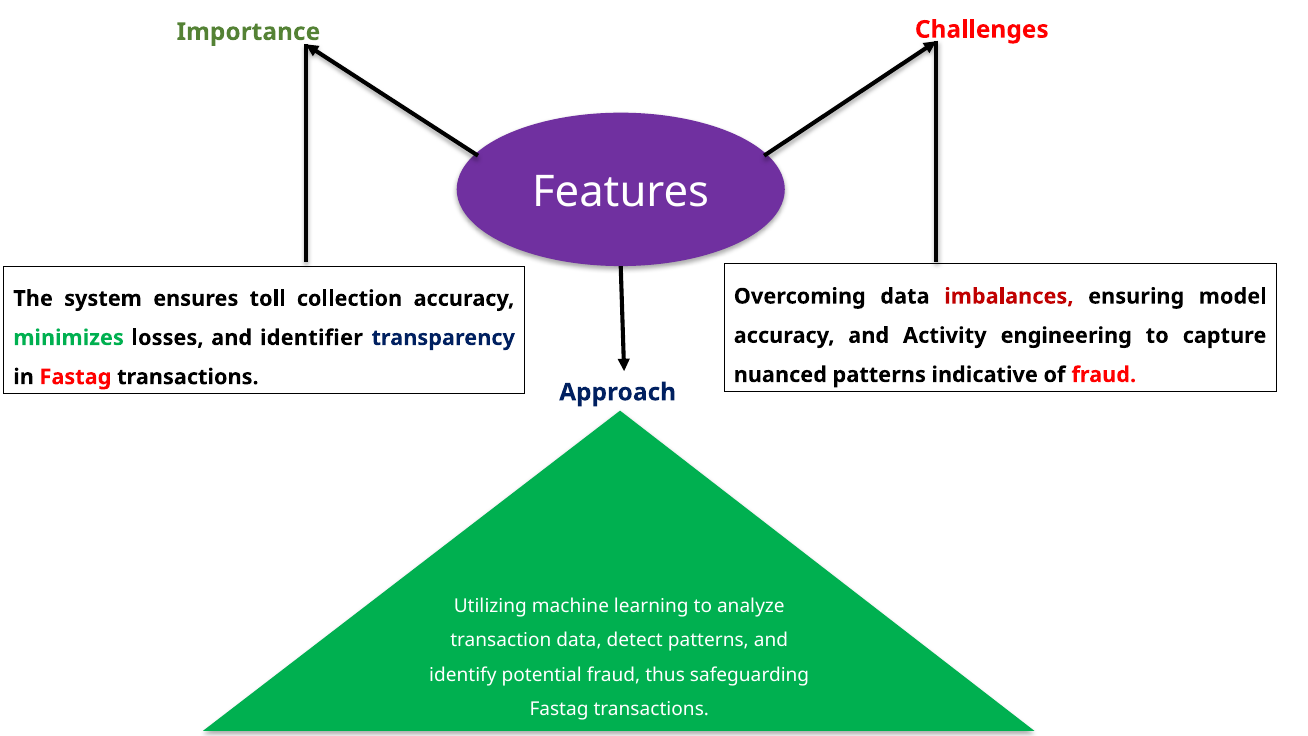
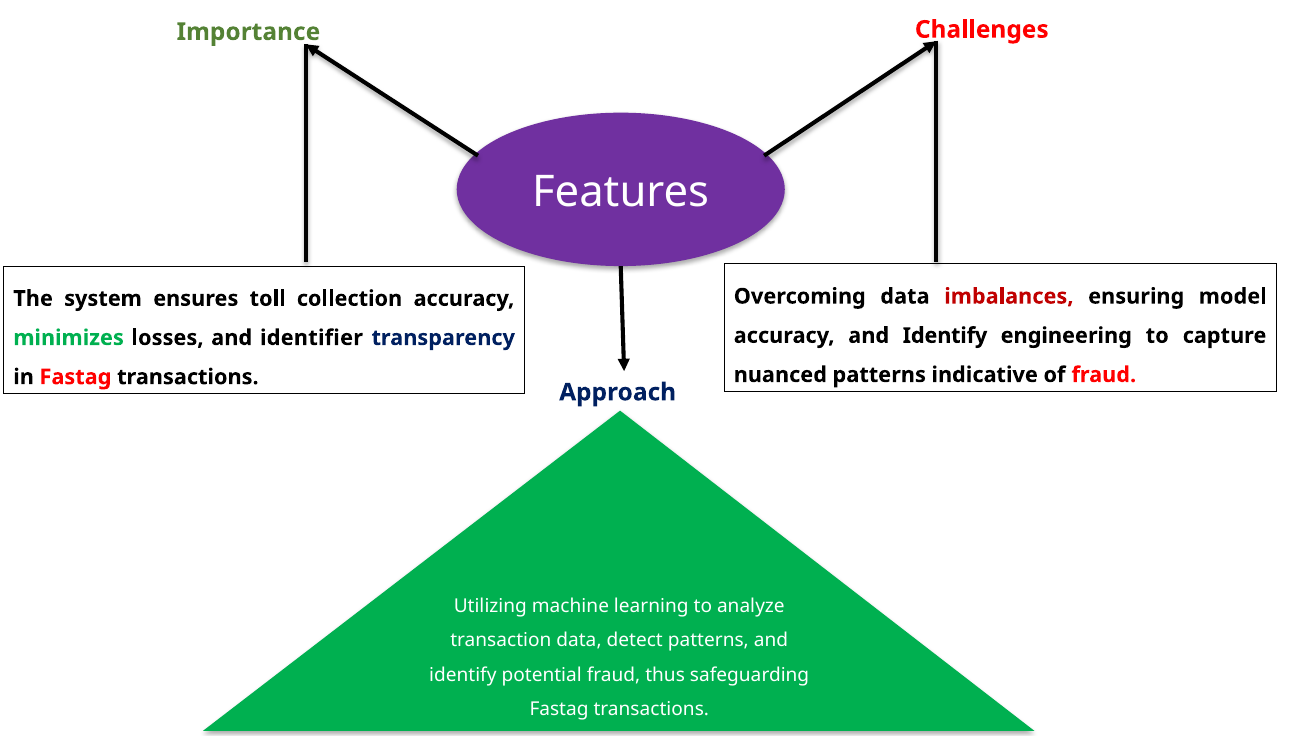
accuracy and Activity: Activity -> Identify
